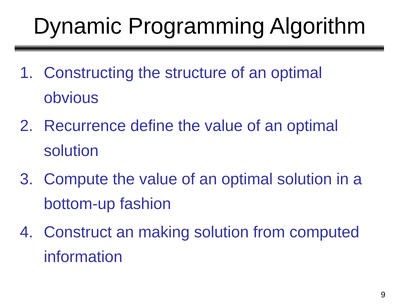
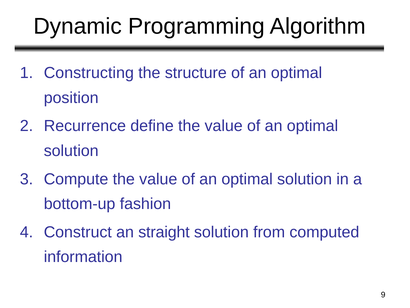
obvious: obvious -> position
making: making -> straight
